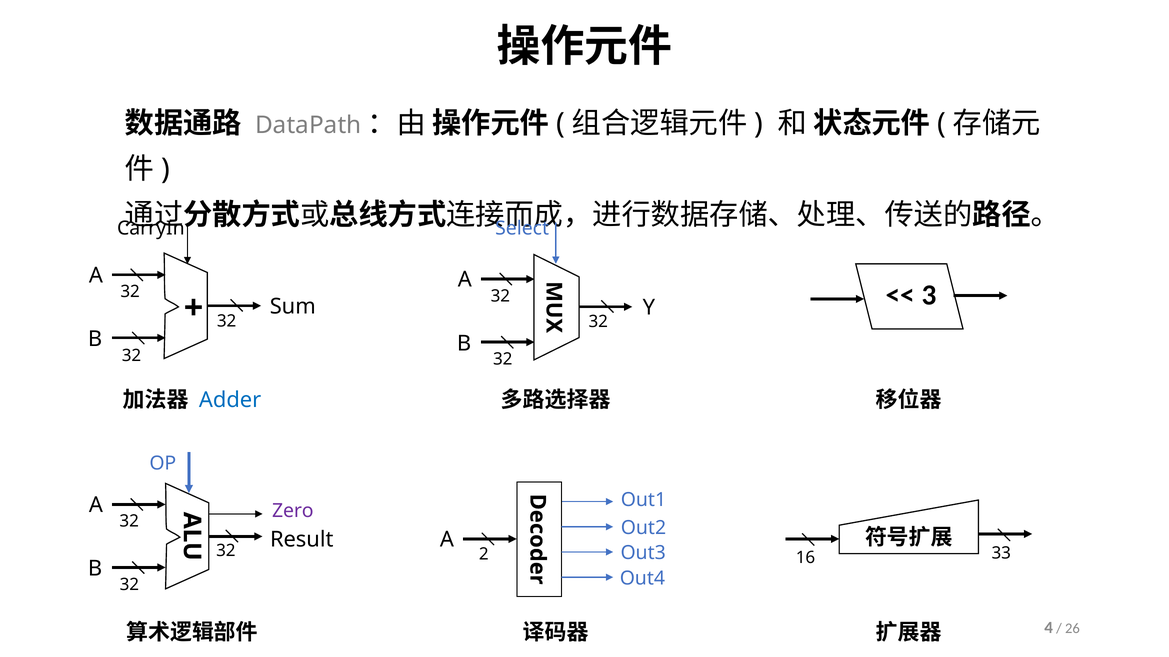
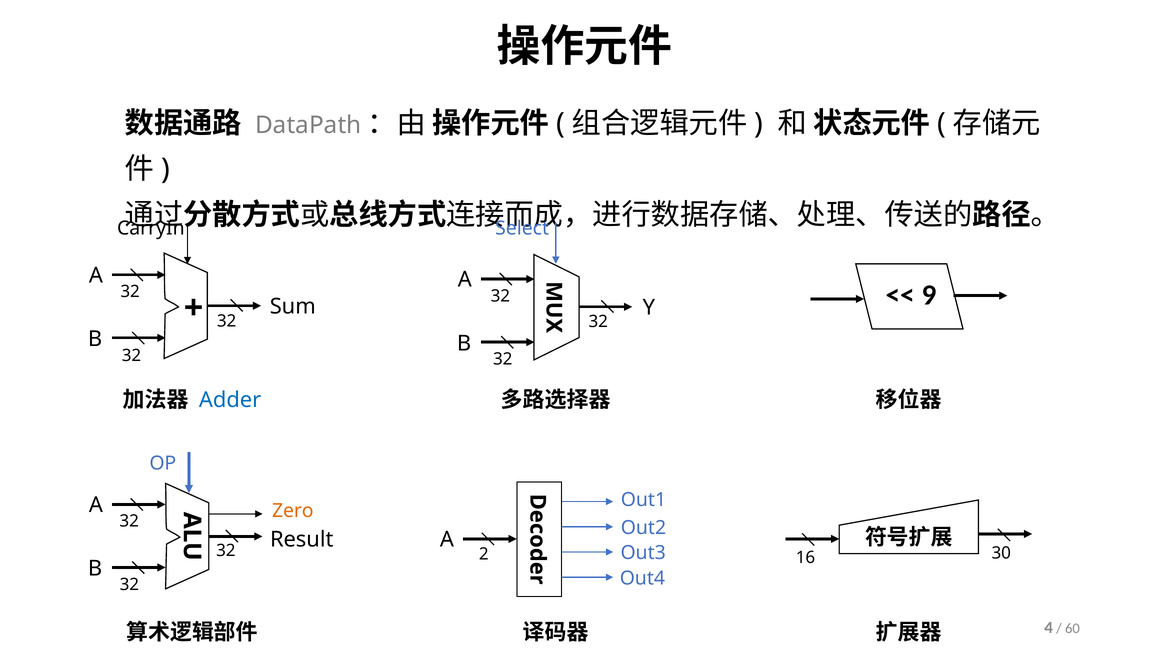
3: 3 -> 9
Zero colour: purple -> orange
33: 33 -> 30
26: 26 -> 60
